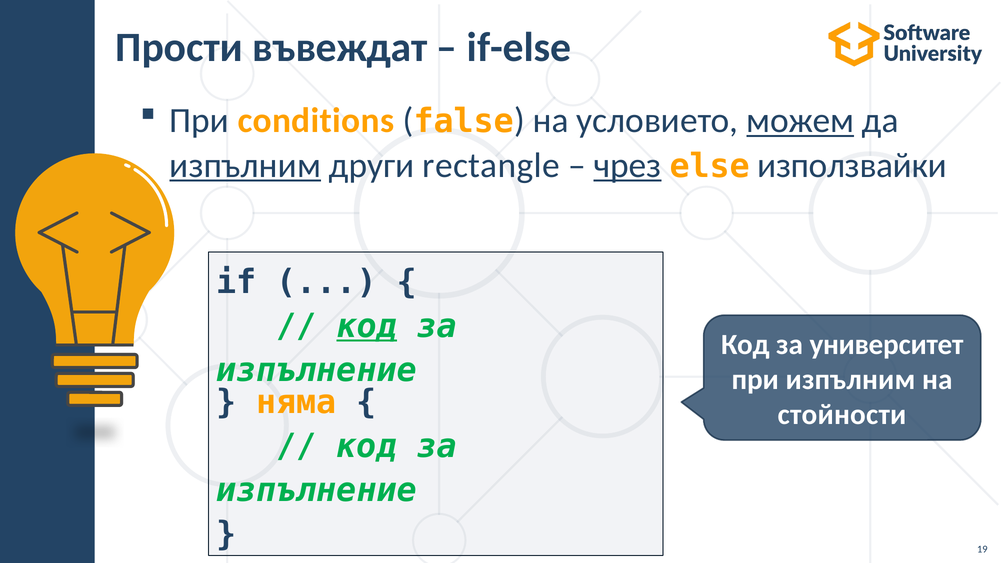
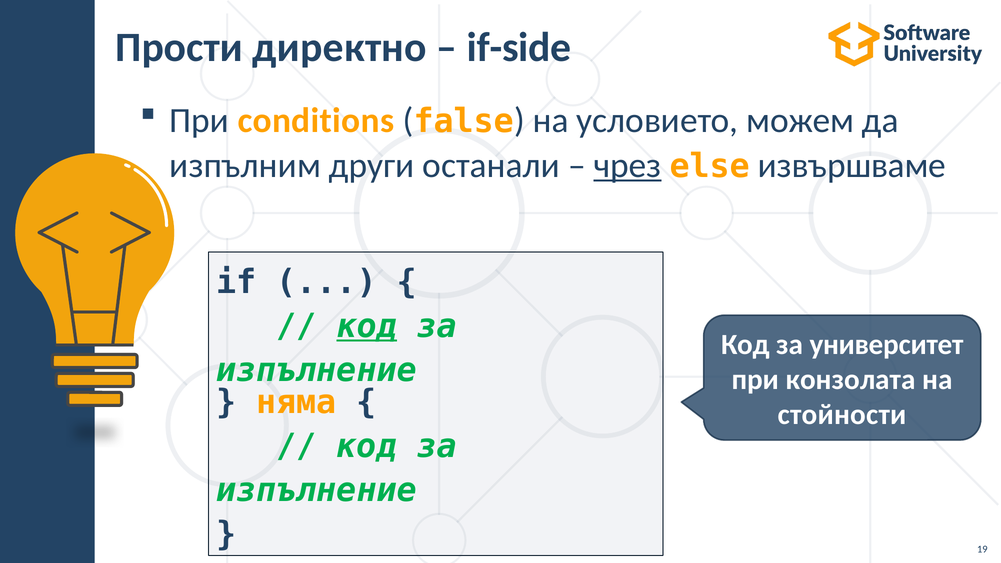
въвеждат: въвеждат -> директно
if-еlse: if-еlse -> if-side
можем underline: present -> none
изпълним at (245, 165) underline: present -> none
rectangle: rectangle -> останали
използвайки: използвайки -> извършваме
при изпълним: изпълним -> конзолата
